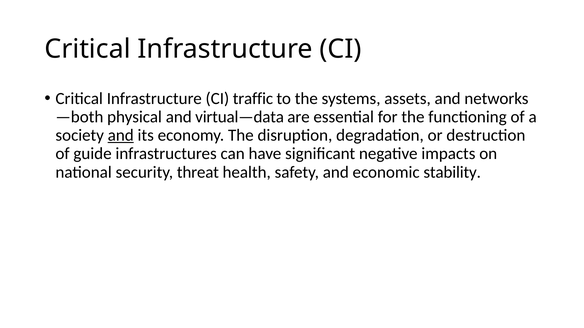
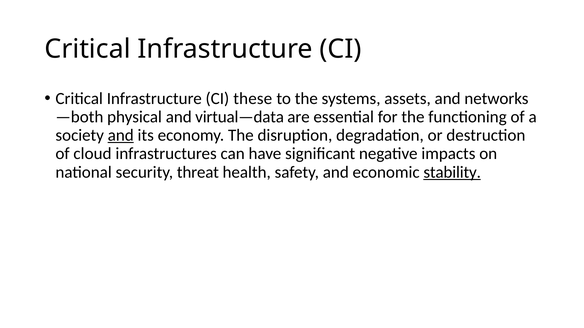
traffic: traffic -> these
guide: guide -> cloud
stability underline: none -> present
